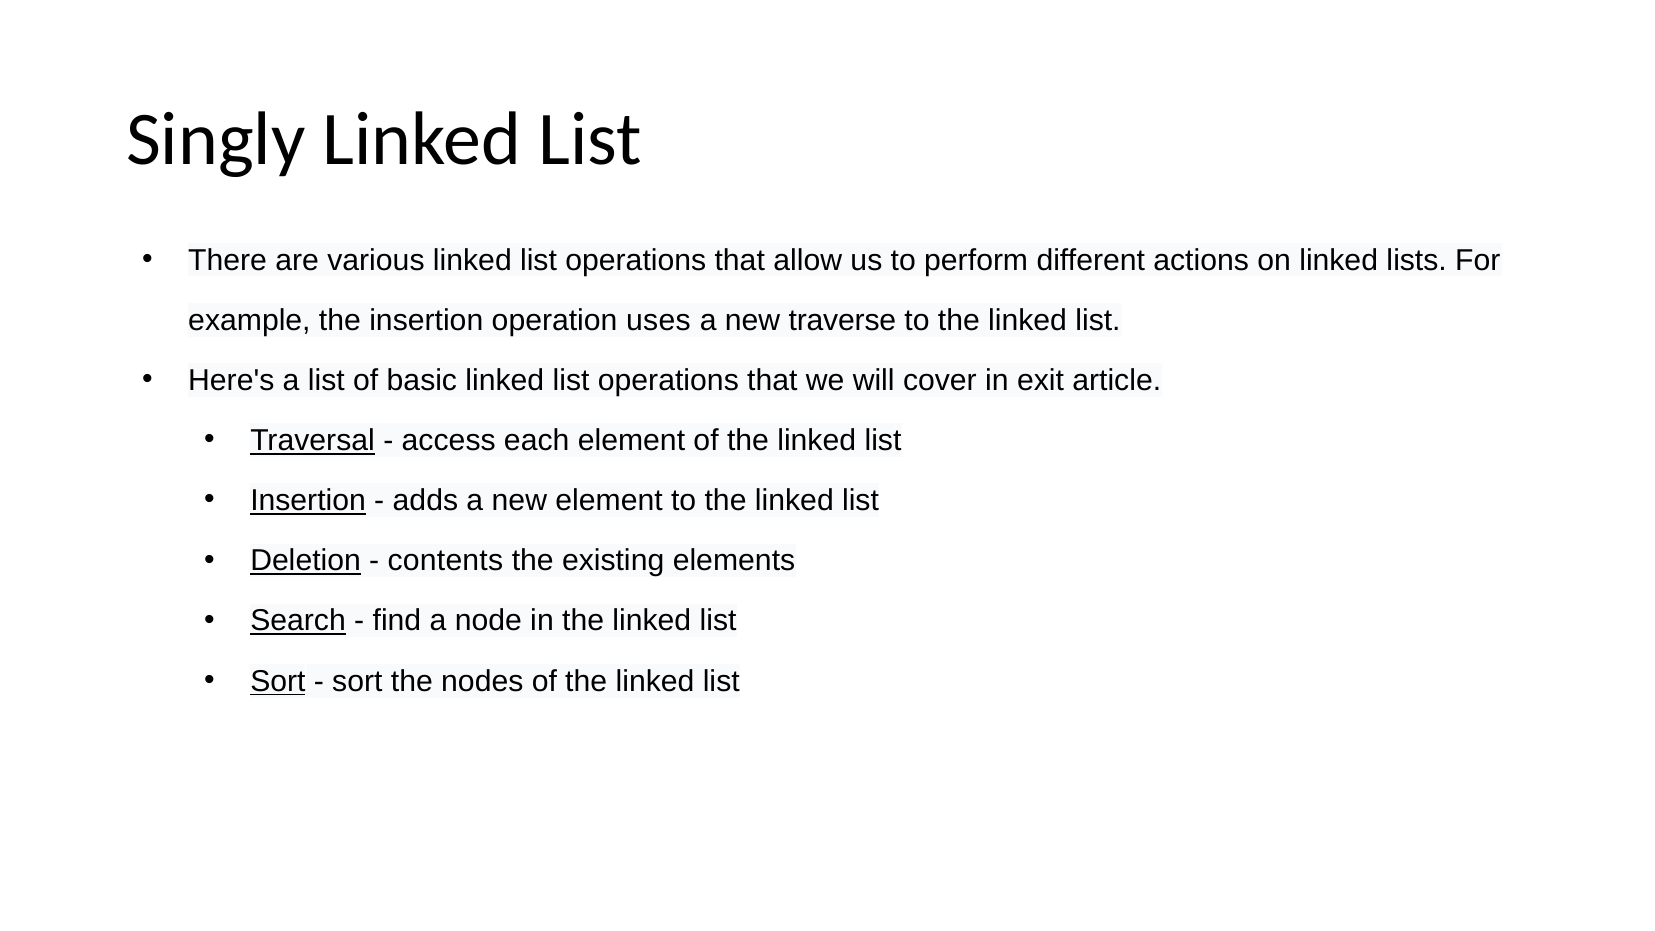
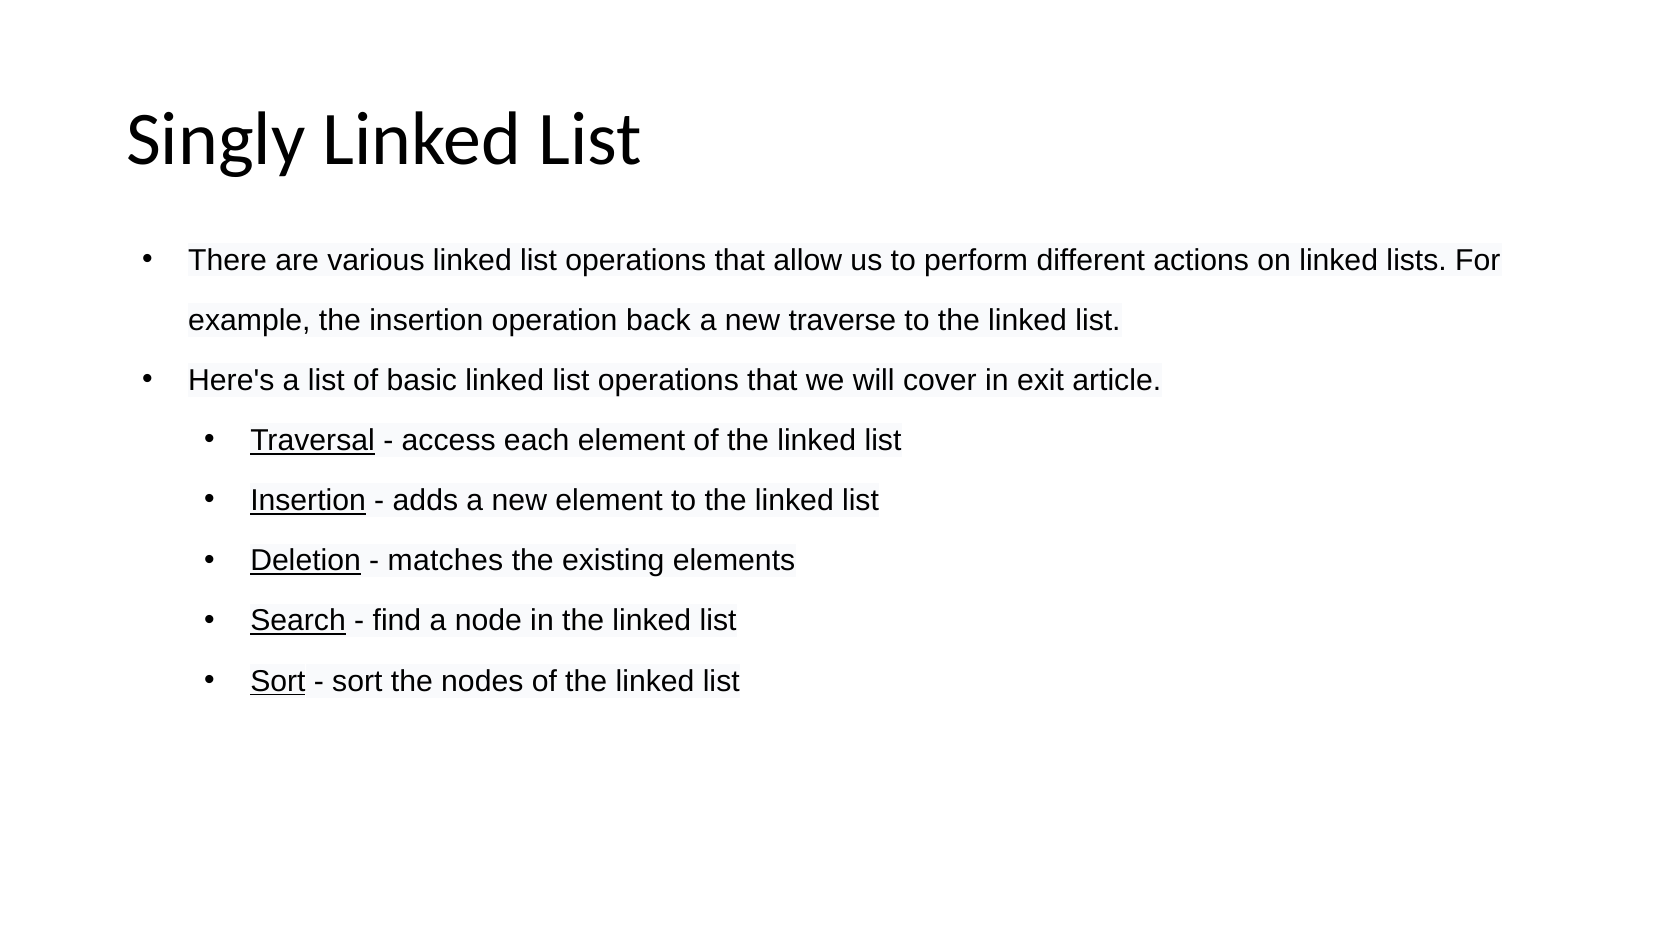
uses: uses -> back
contents: contents -> matches
